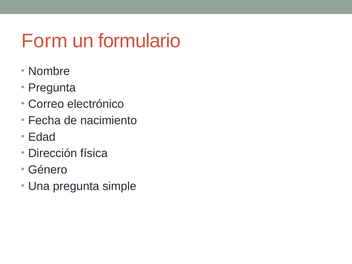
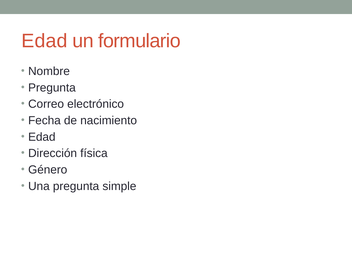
Form at (44, 41): Form -> Edad
